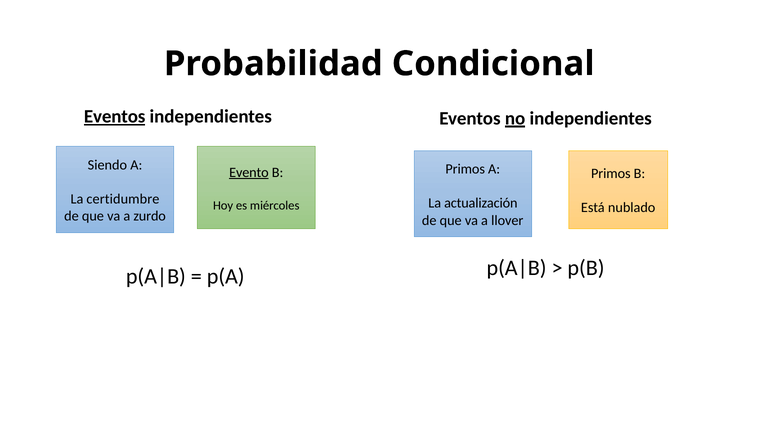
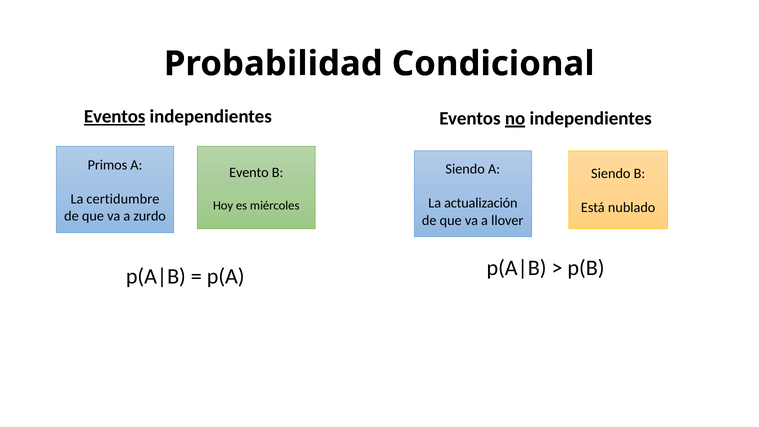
Siendo: Siendo -> Primos
Primos at (465, 169): Primos -> Siendo
Evento underline: present -> none
Primos at (611, 173): Primos -> Siendo
